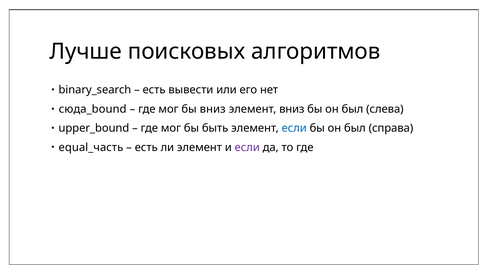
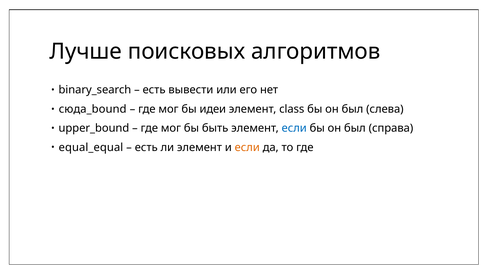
бы вниз: вниз -> идеи
элемент вниз: вниз -> class
equal_часть: equal_часть -> equal_equal
если at (247, 148) colour: purple -> orange
